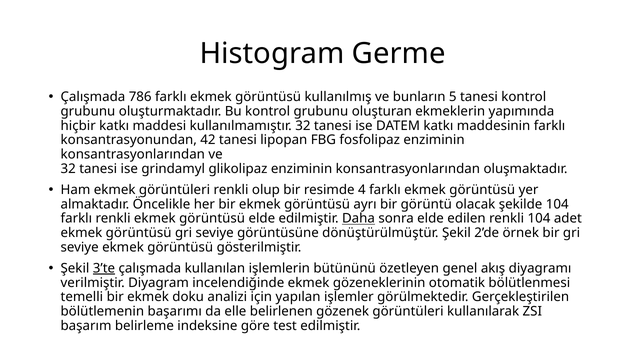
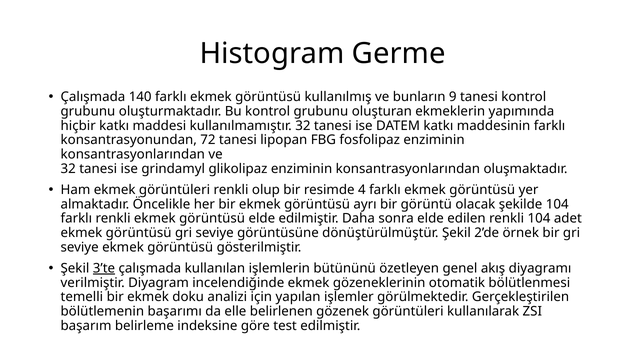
786: 786 -> 140
5: 5 -> 9
42: 42 -> 72
Daha underline: present -> none
